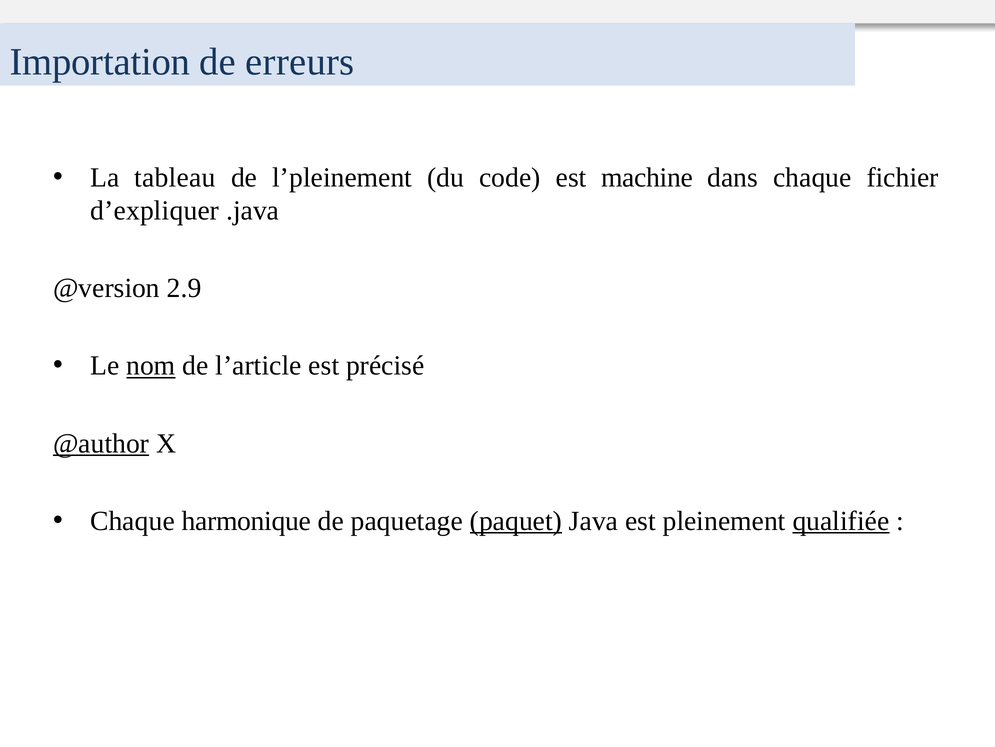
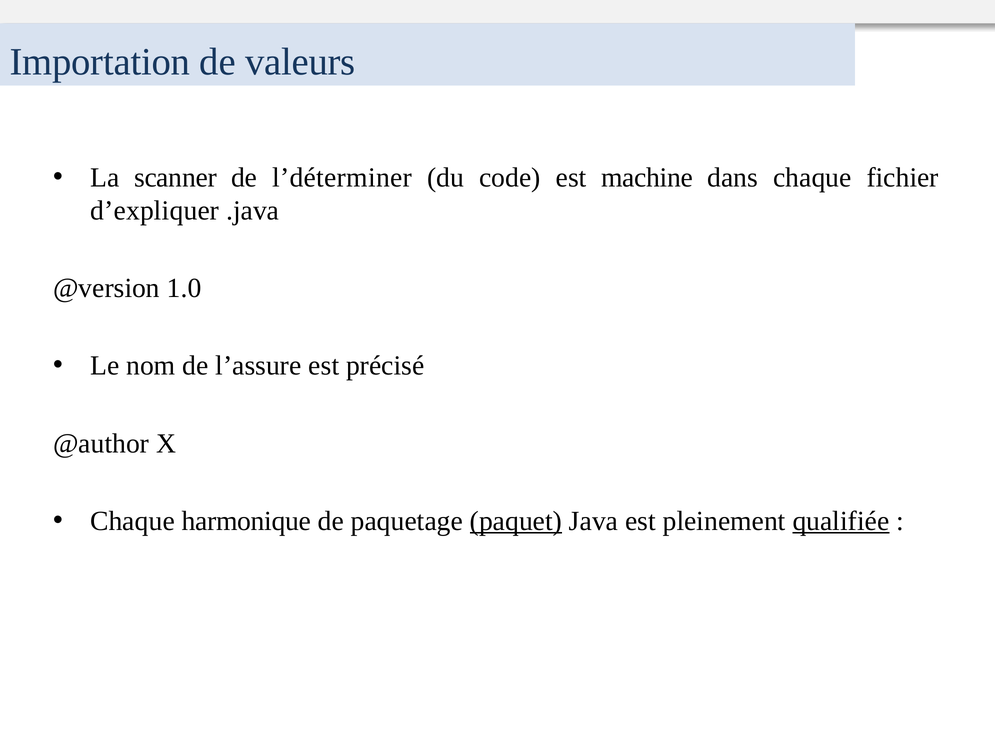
erreurs: erreurs -> valeurs
tableau: tableau -> scanner
l’pleinement: l’pleinement -> l’déterminer
2.9: 2.9 -> 1.0
nom underline: present -> none
l’article: l’article -> l’assure
@author underline: present -> none
